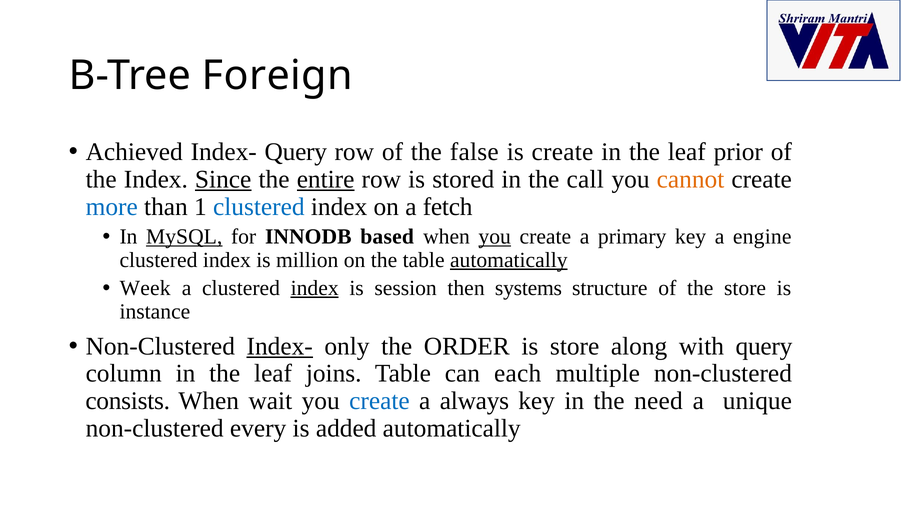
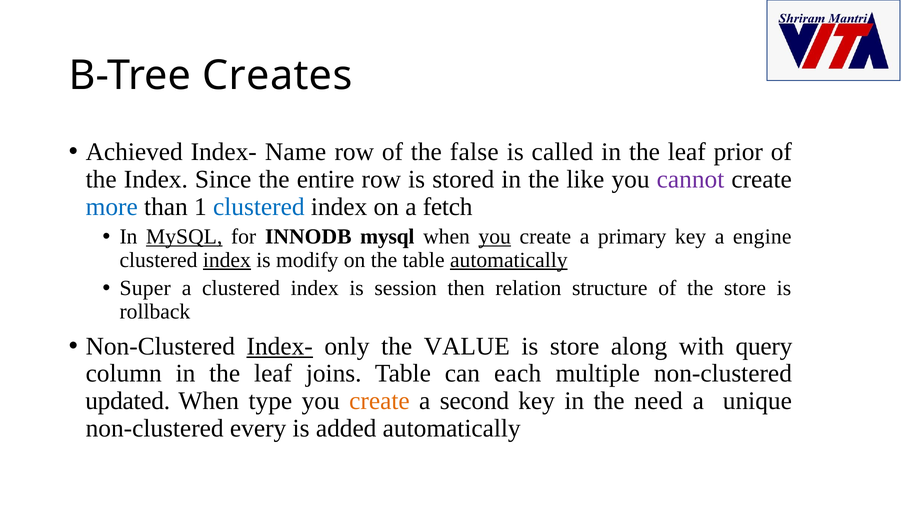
Foreign: Foreign -> Creates
Index- Query: Query -> Name
is create: create -> called
Since underline: present -> none
entire underline: present -> none
call: call -> like
cannot colour: orange -> purple
INNODB based: based -> mysql
index at (227, 260) underline: none -> present
million: million -> modify
Week: Week -> Super
index at (315, 288) underline: present -> none
systems: systems -> relation
instance: instance -> rollback
ORDER: ORDER -> VALUE
consists: consists -> updated
wait: wait -> type
create at (379, 401) colour: blue -> orange
always: always -> second
